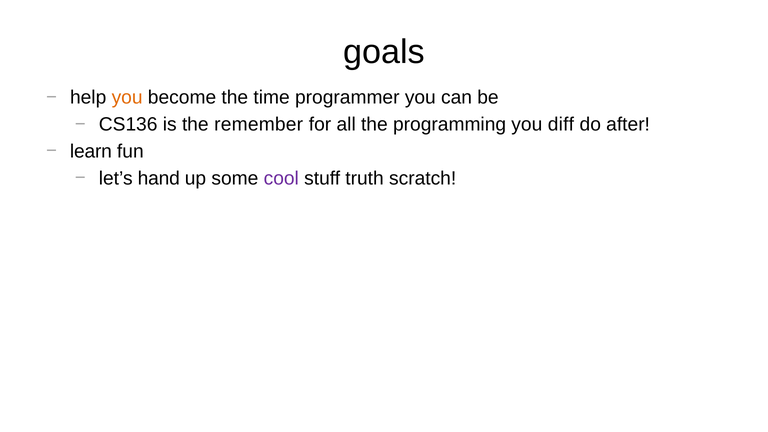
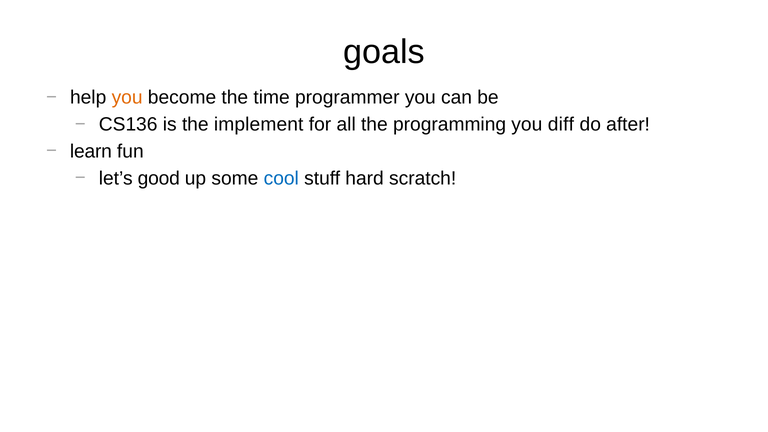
remember: remember -> implement
hand: hand -> good
cool colour: purple -> blue
truth: truth -> hard
